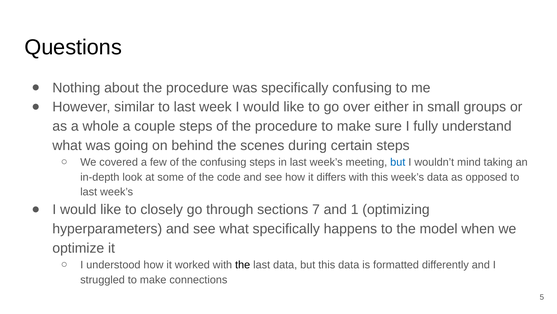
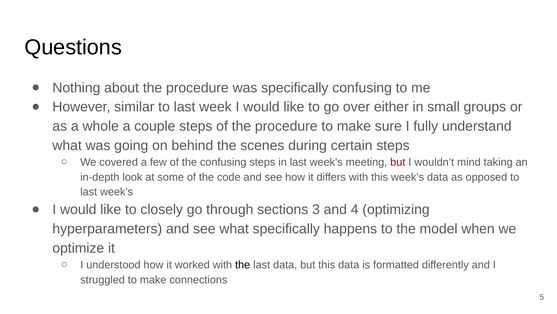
but at (398, 162) colour: blue -> red
7: 7 -> 3
1: 1 -> 4
